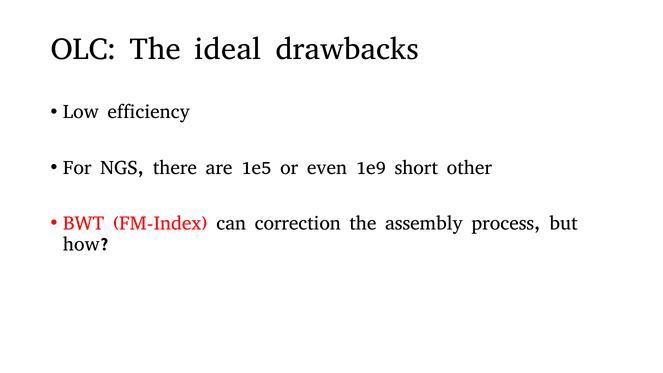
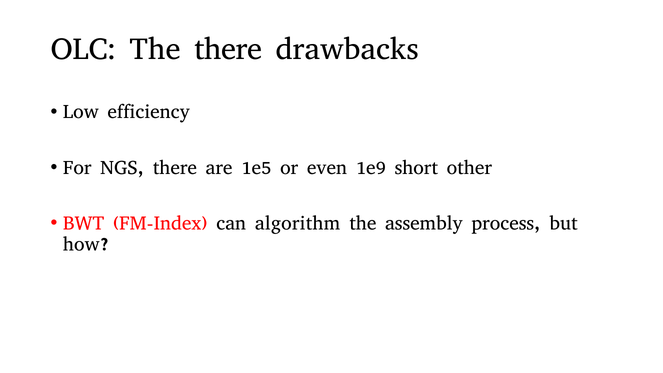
The ideal: ideal -> there
correction: correction -> algorithm
